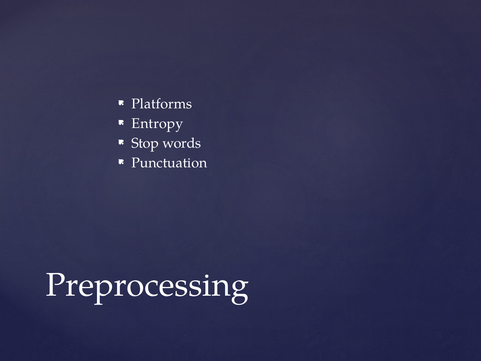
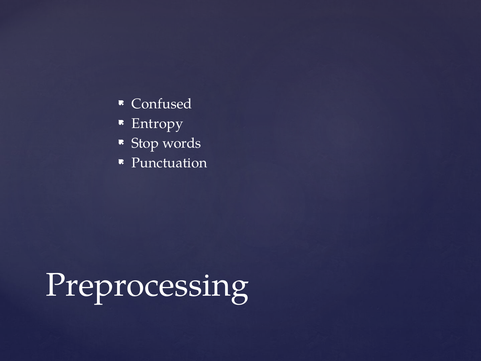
Platforms: Platforms -> Confused
